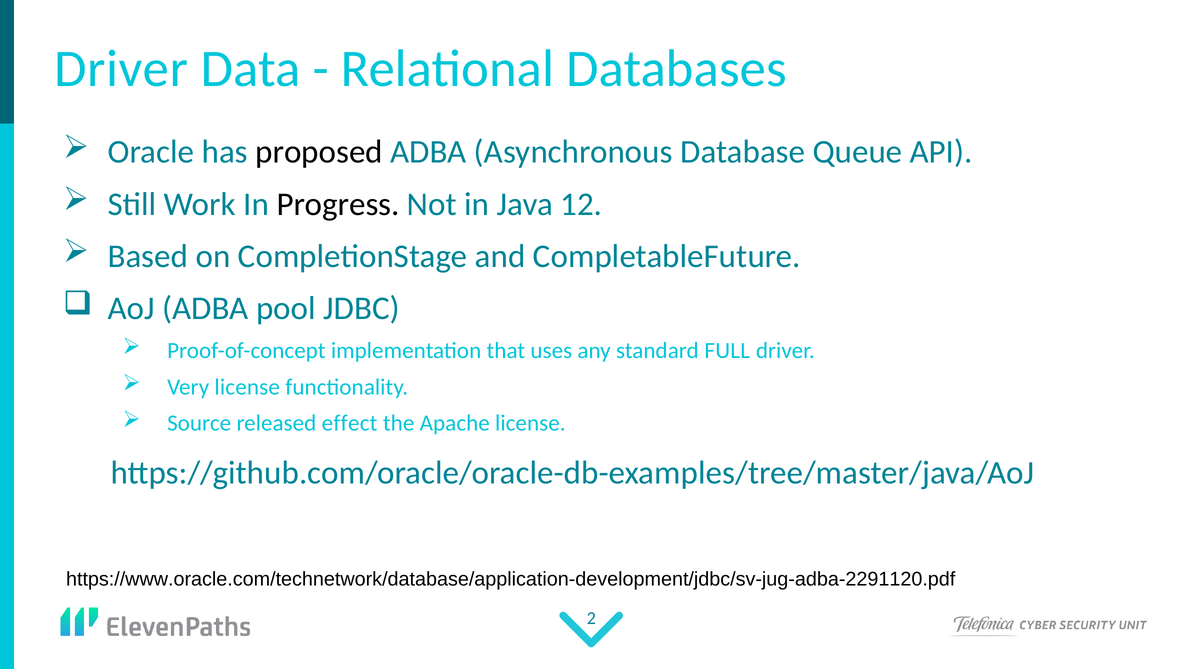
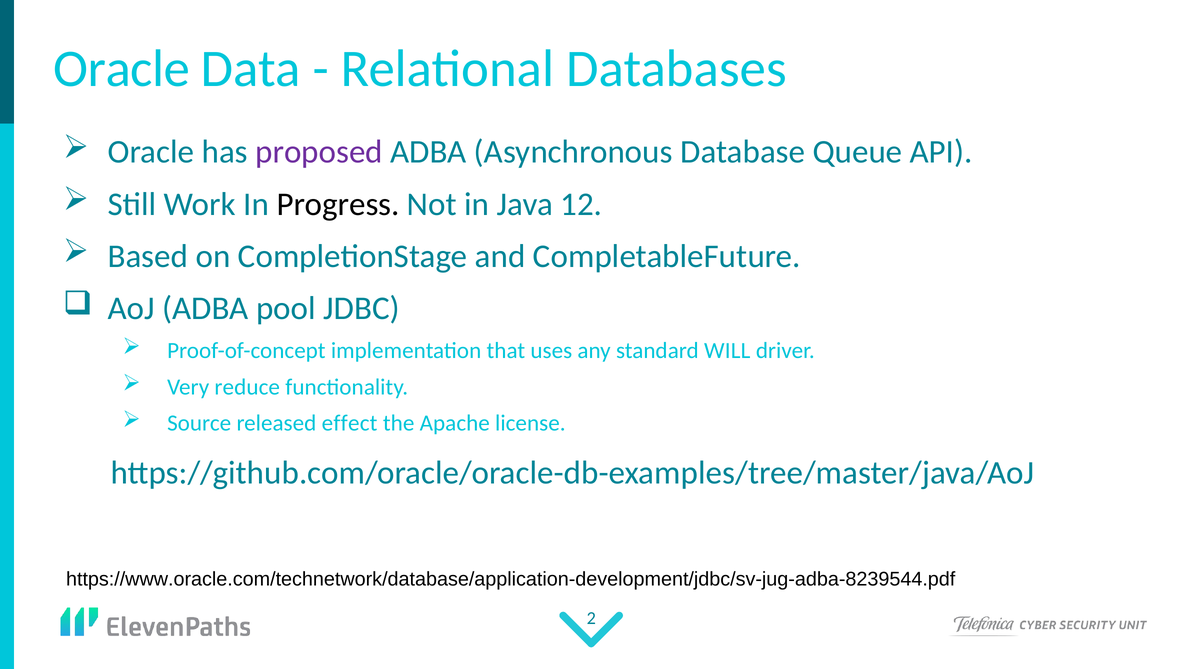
Driver at (121, 69): Driver -> Oracle
proposed colour: black -> purple
FULL: FULL -> WILL
Very license: license -> reduce
https://www.oracle.com/technetwork/database/application-development/jdbc/sv-jug-adba-2291120.pdf: https://www.oracle.com/technetwork/database/application-development/jdbc/sv-jug-adba-2291120.pdf -> https://www.oracle.com/technetwork/database/application-development/jdbc/sv-jug-adba-8239544.pdf
